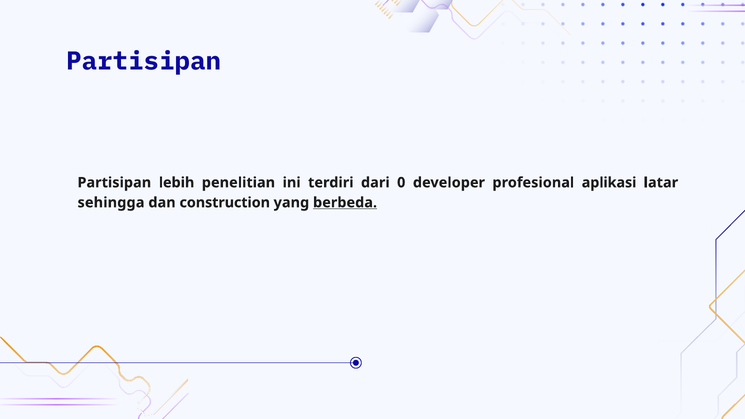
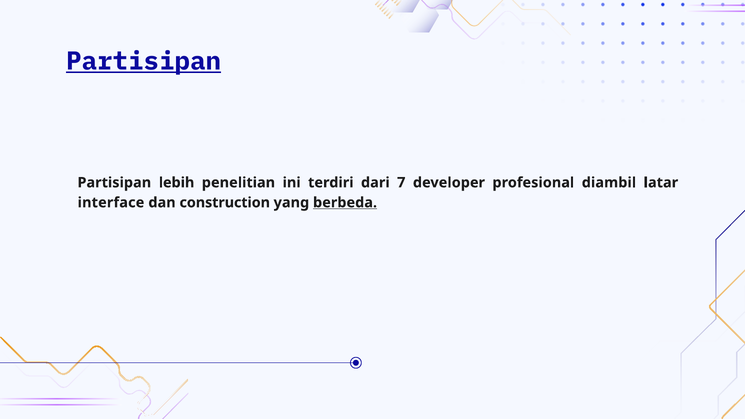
Partisipan at (144, 61) underline: none -> present
0: 0 -> 7
aplikasi: aplikasi -> diambil
sehingga: sehingga -> interface
